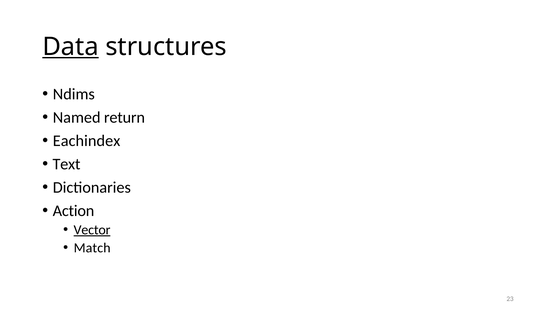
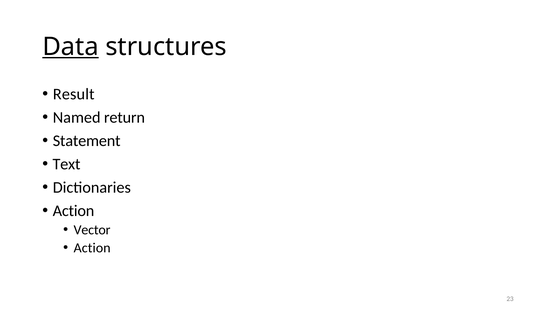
Ndims: Ndims -> Result
Eachindex: Eachindex -> Statement
Vector underline: present -> none
Match at (92, 248): Match -> Action
